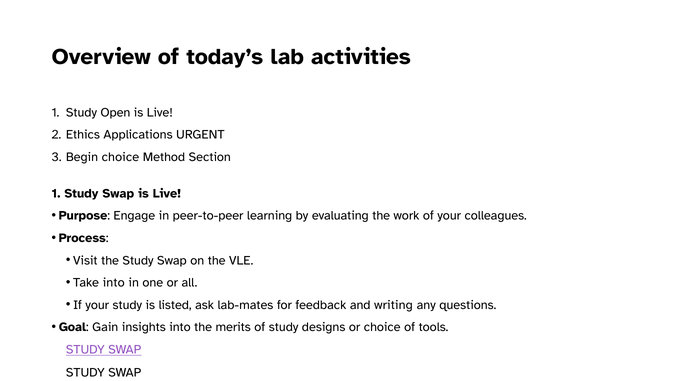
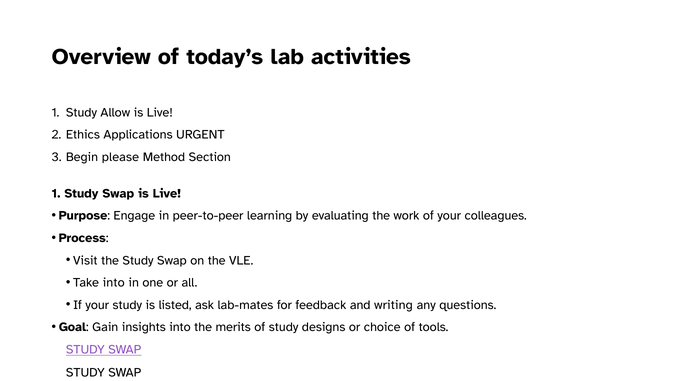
Study Open: Open -> Allow
Begin choice: choice -> please
